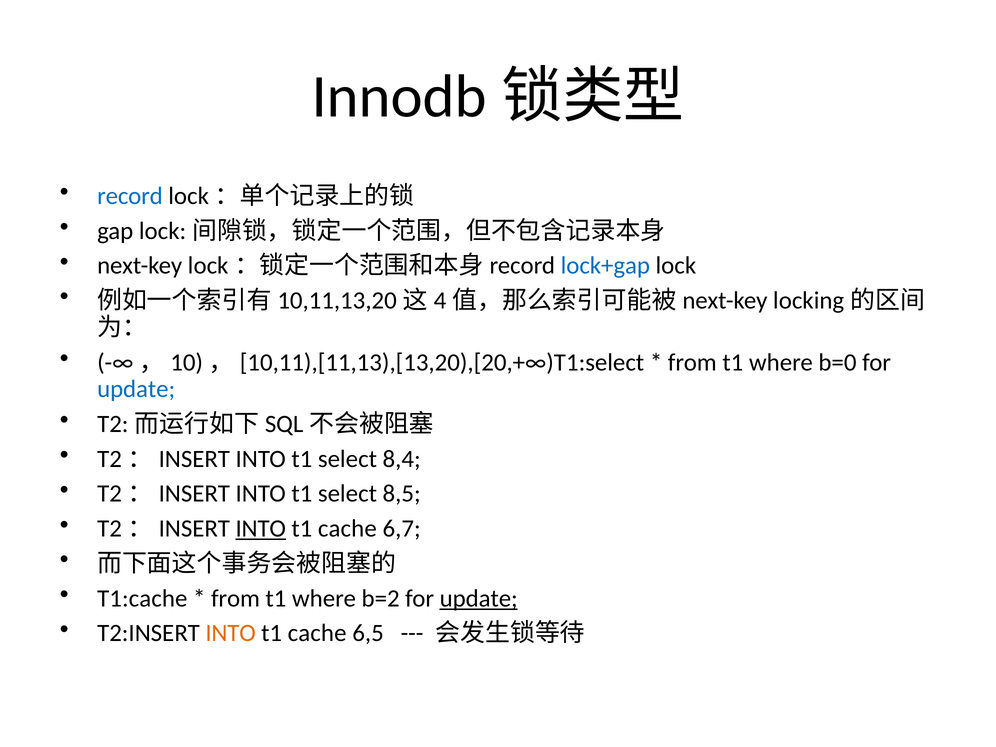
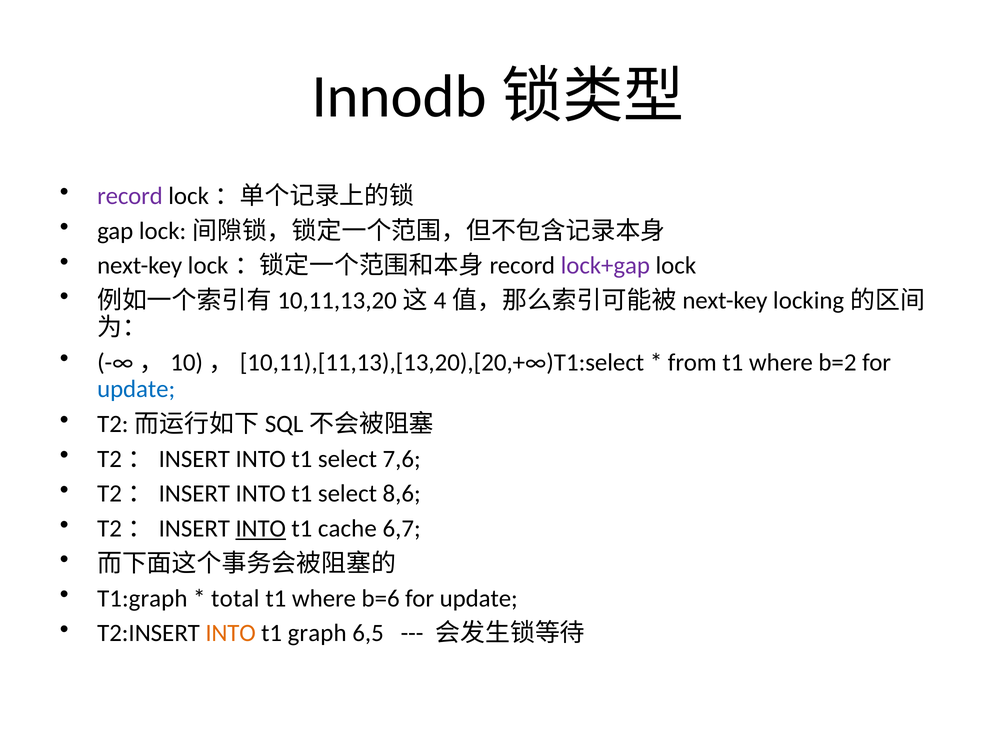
record colour: blue -> purple
lock+gap colour: blue -> purple
b=0: b=0 -> b=2
8,4: 8,4 -> 7,6
8,5: 8,5 -> 8,6
T1:cache: T1:cache -> T1:graph
from at (235, 598): from -> total
b=2: b=2 -> b=6
update at (479, 598) underline: present -> none
cache at (317, 633): cache -> graph
